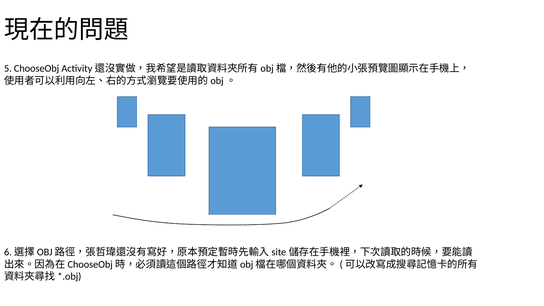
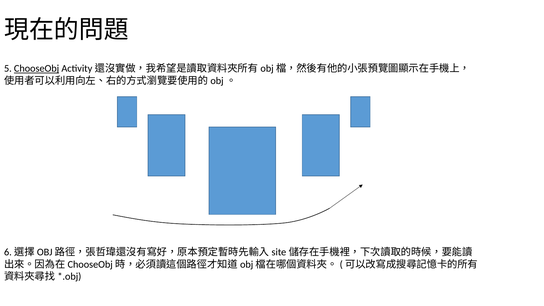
ChooseObj underline: none -> present
